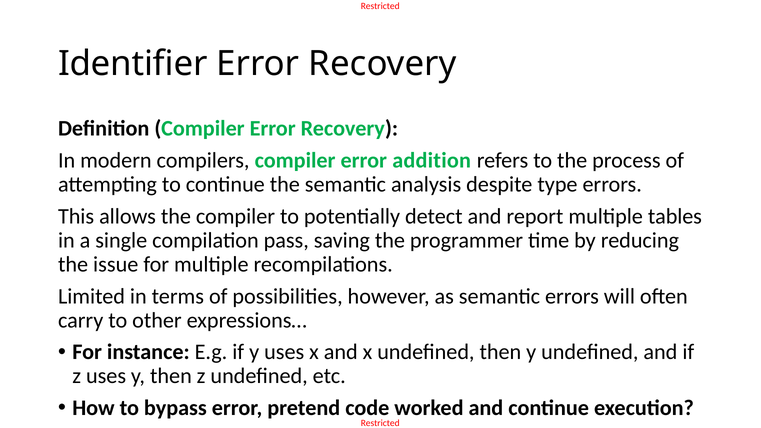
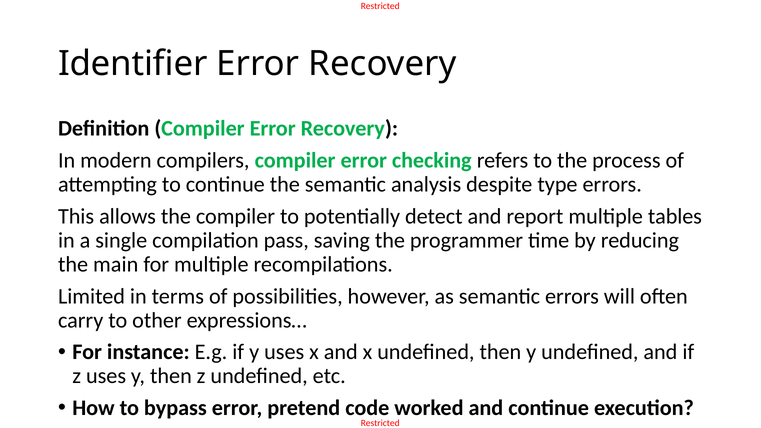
addition: addition -> checking
issue: issue -> main
